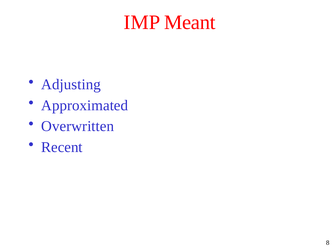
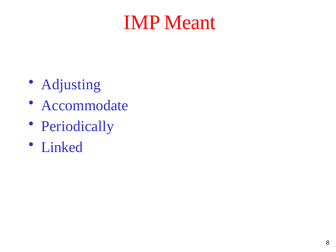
Approximated: Approximated -> Accommodate
Overwritten: Overwritten -> Periodically
Recent: Recent -> Linked
